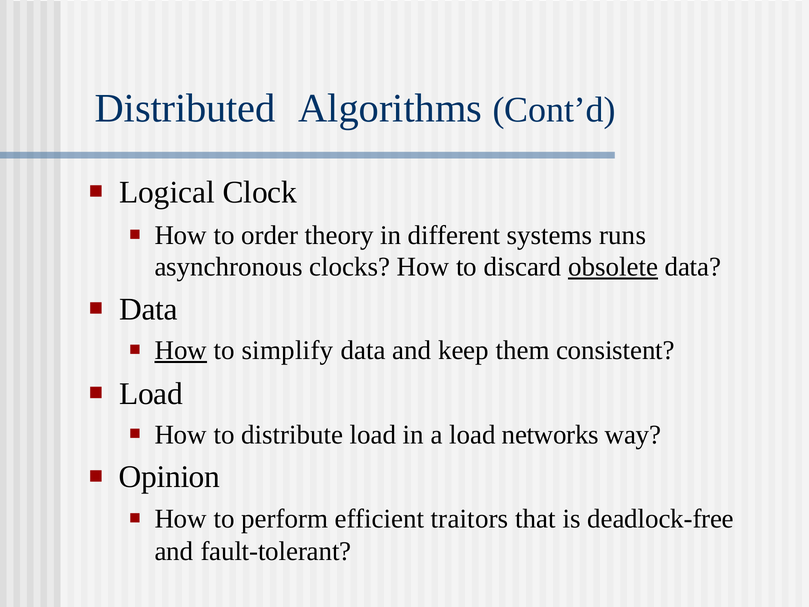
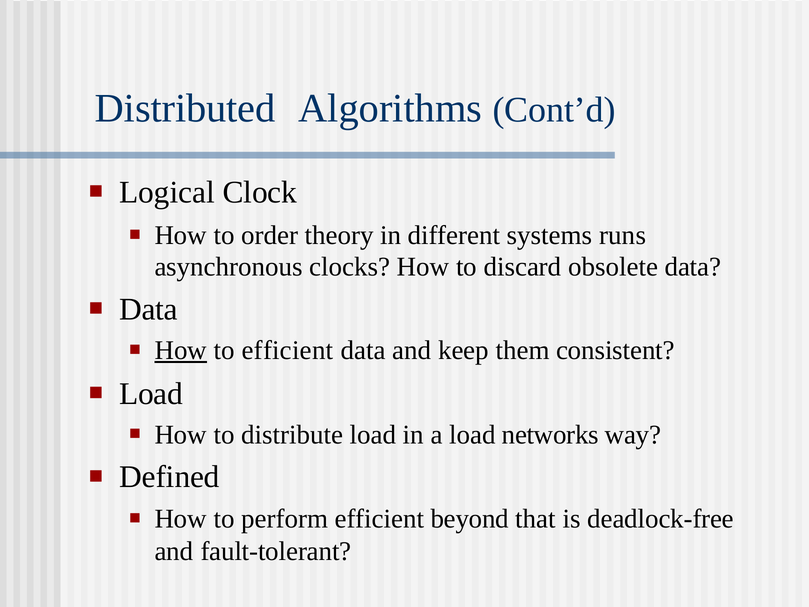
obsolete underline: present -> none
to simplify: simplify -> efficient
Opinion: Opinion -> Defined
traitors: traitors -> beyond
